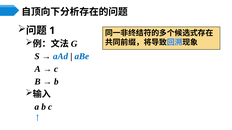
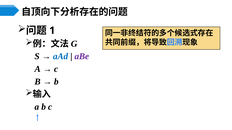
aBe colour: blue -> purple
